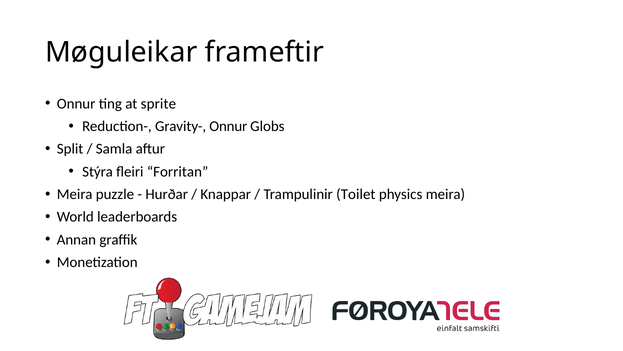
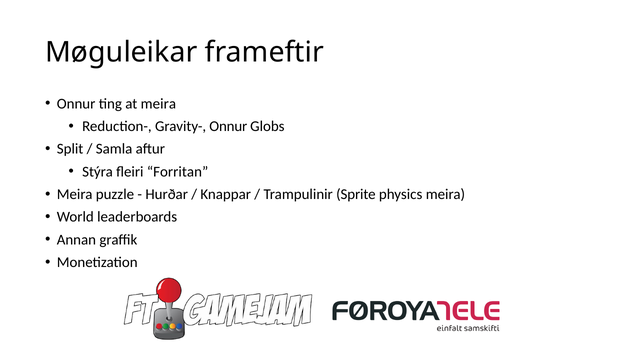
at sprite: sprite -> meira
Toilet: Toilet -> Sprite
